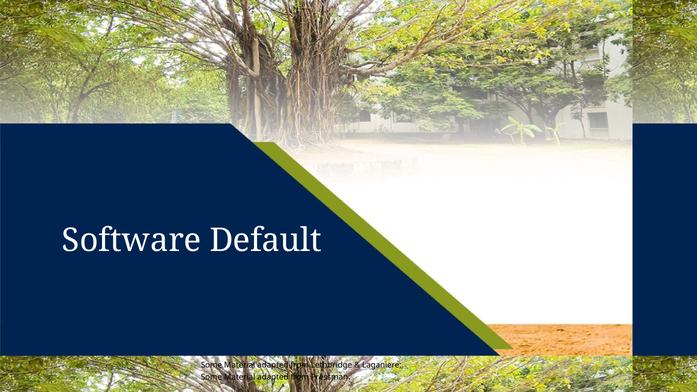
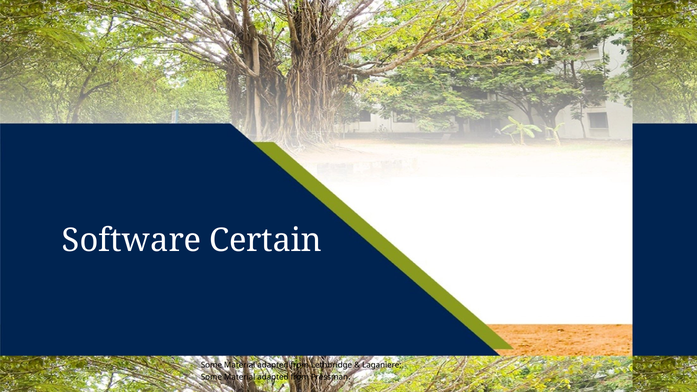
Default: Default -> Certain
